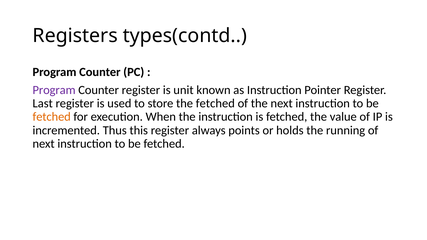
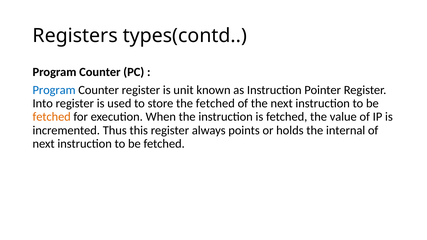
Program at (54, 90) colour: purple -> blue
Last: Last -> Into
running: running -> internal
